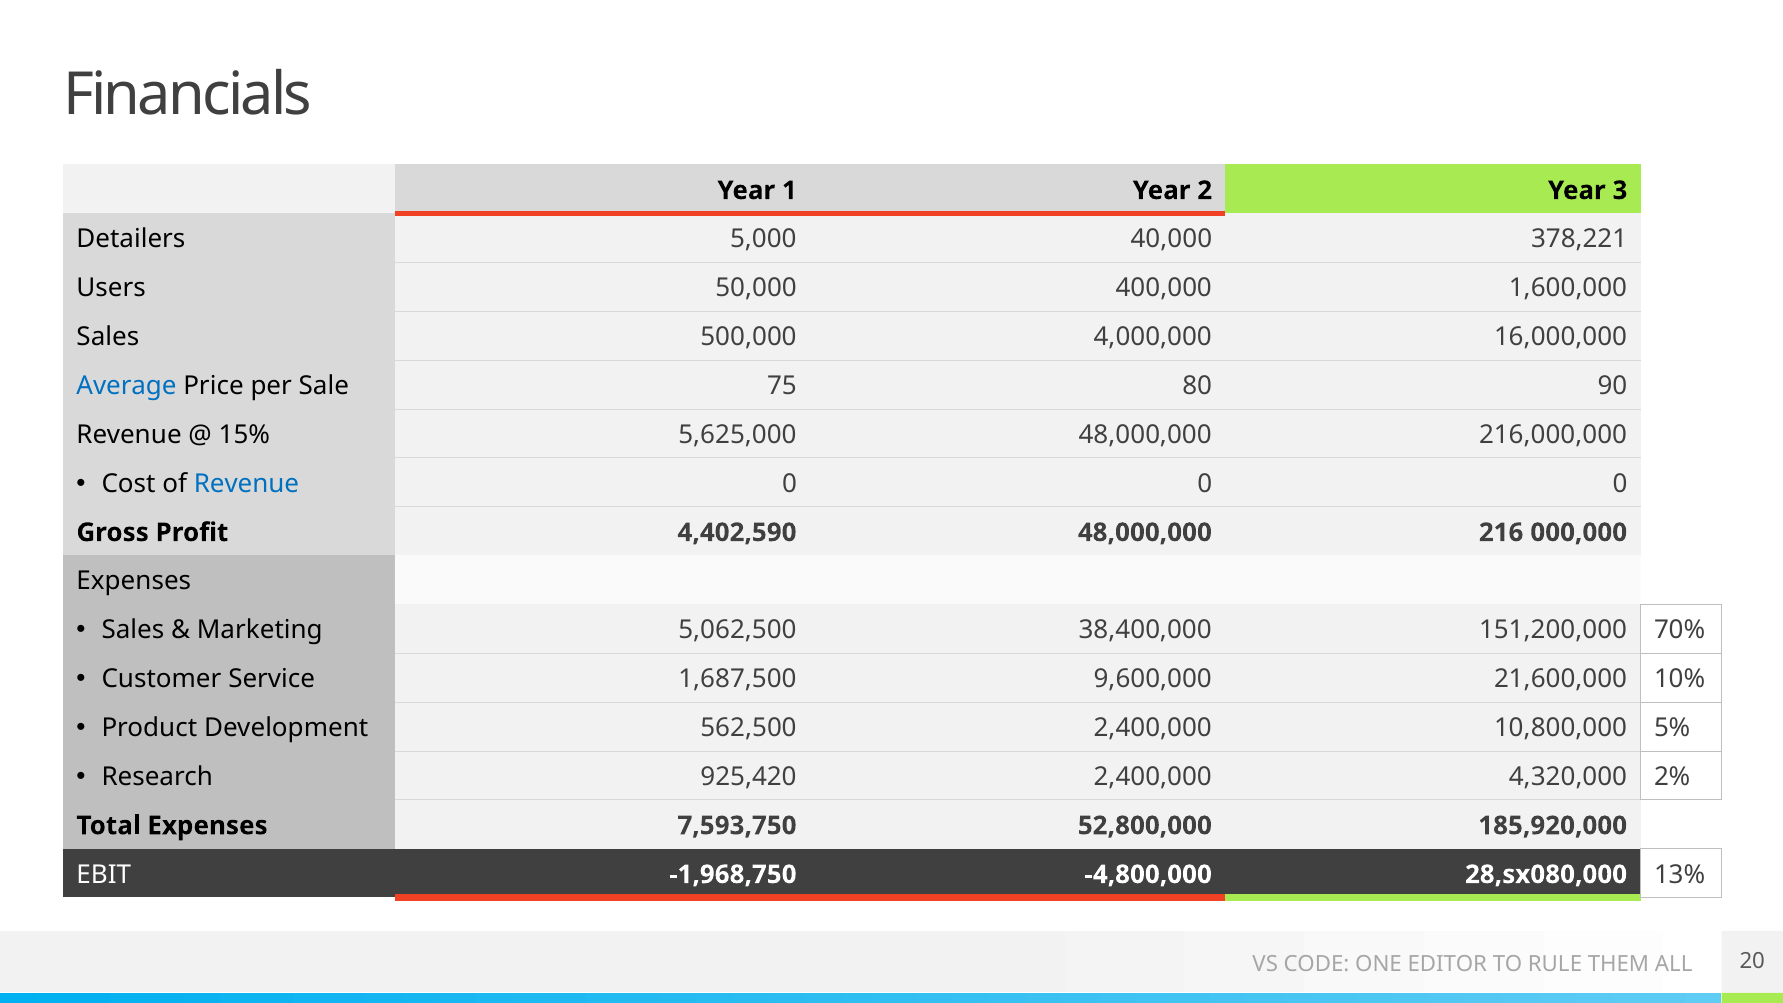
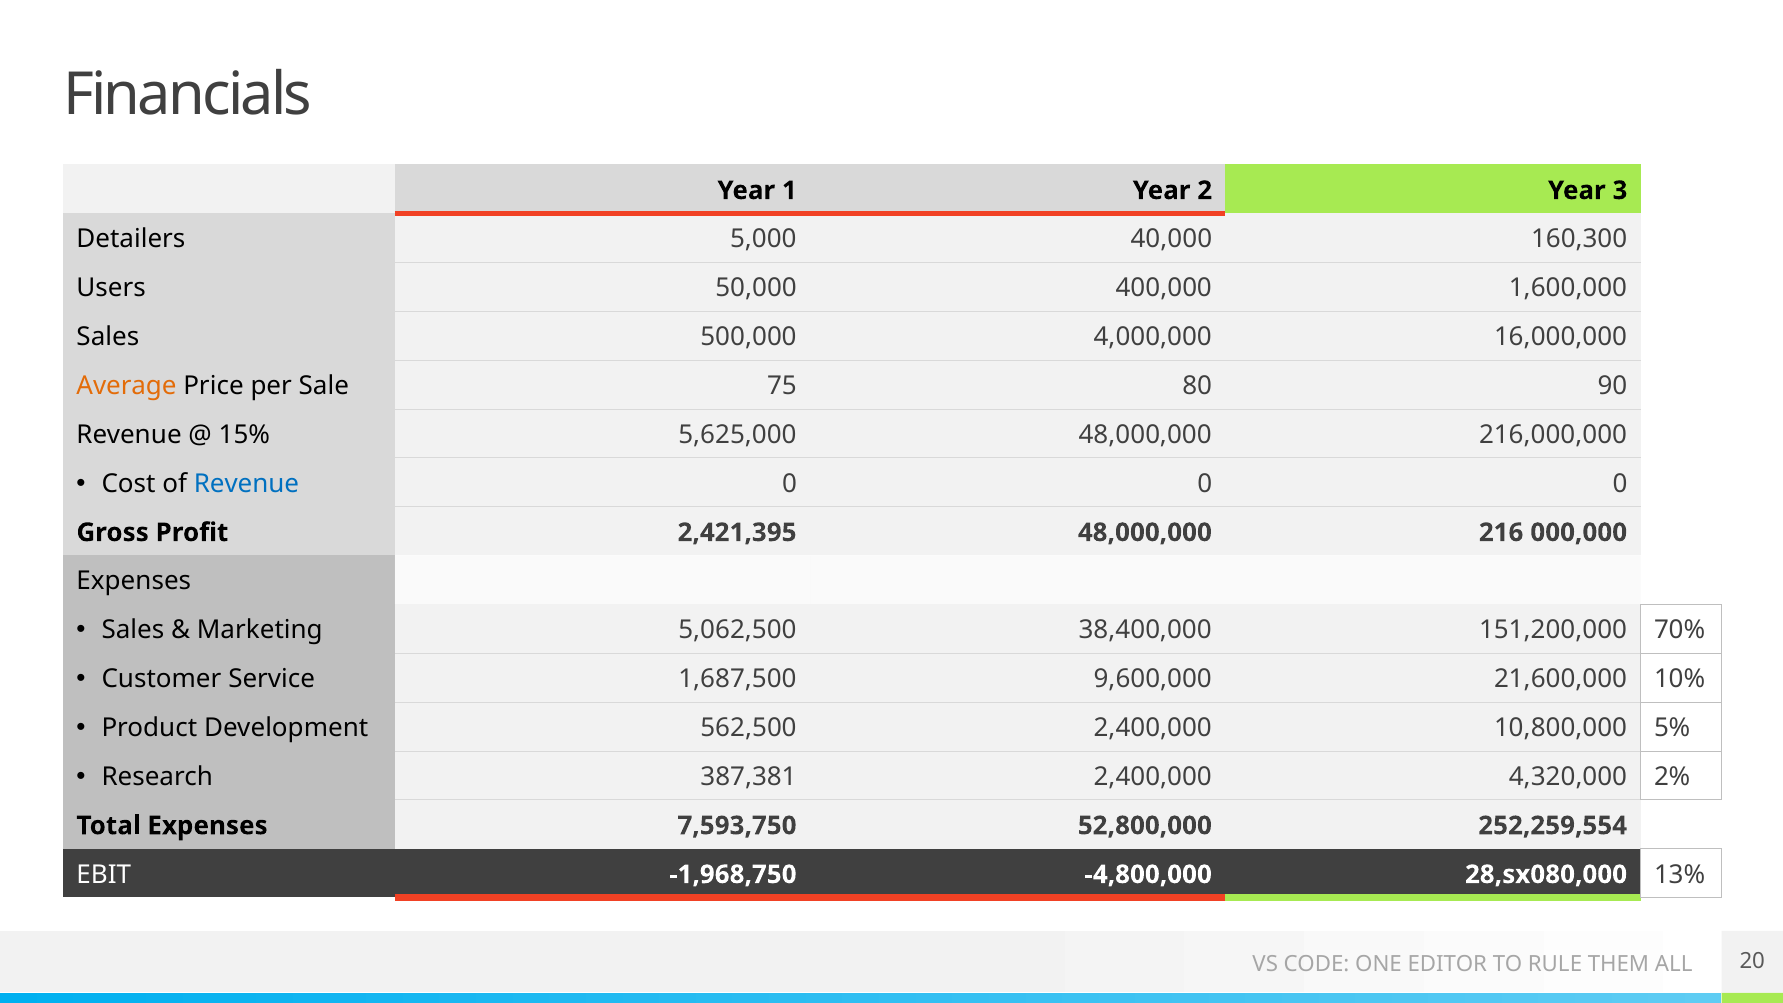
378,221: 378,221 -> 160,300
Average colour: blue -> orange
4,402,590: 4,402,590 -> 2,421,395
925,420: 925,420 -> 387,381
185,920,000: 185,920,000 -> 252,259,554
